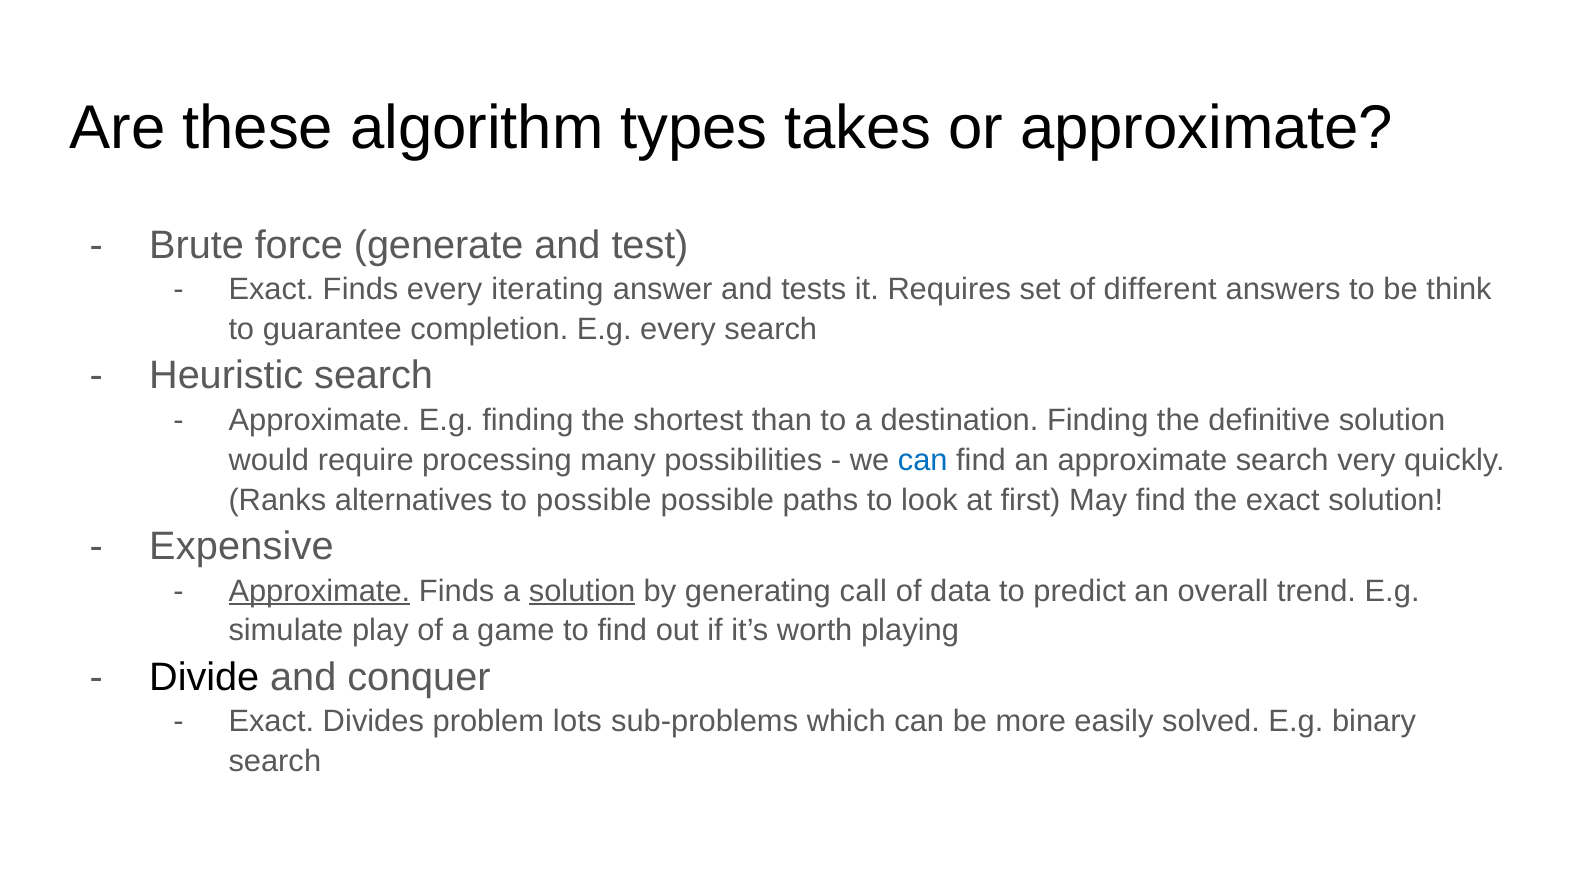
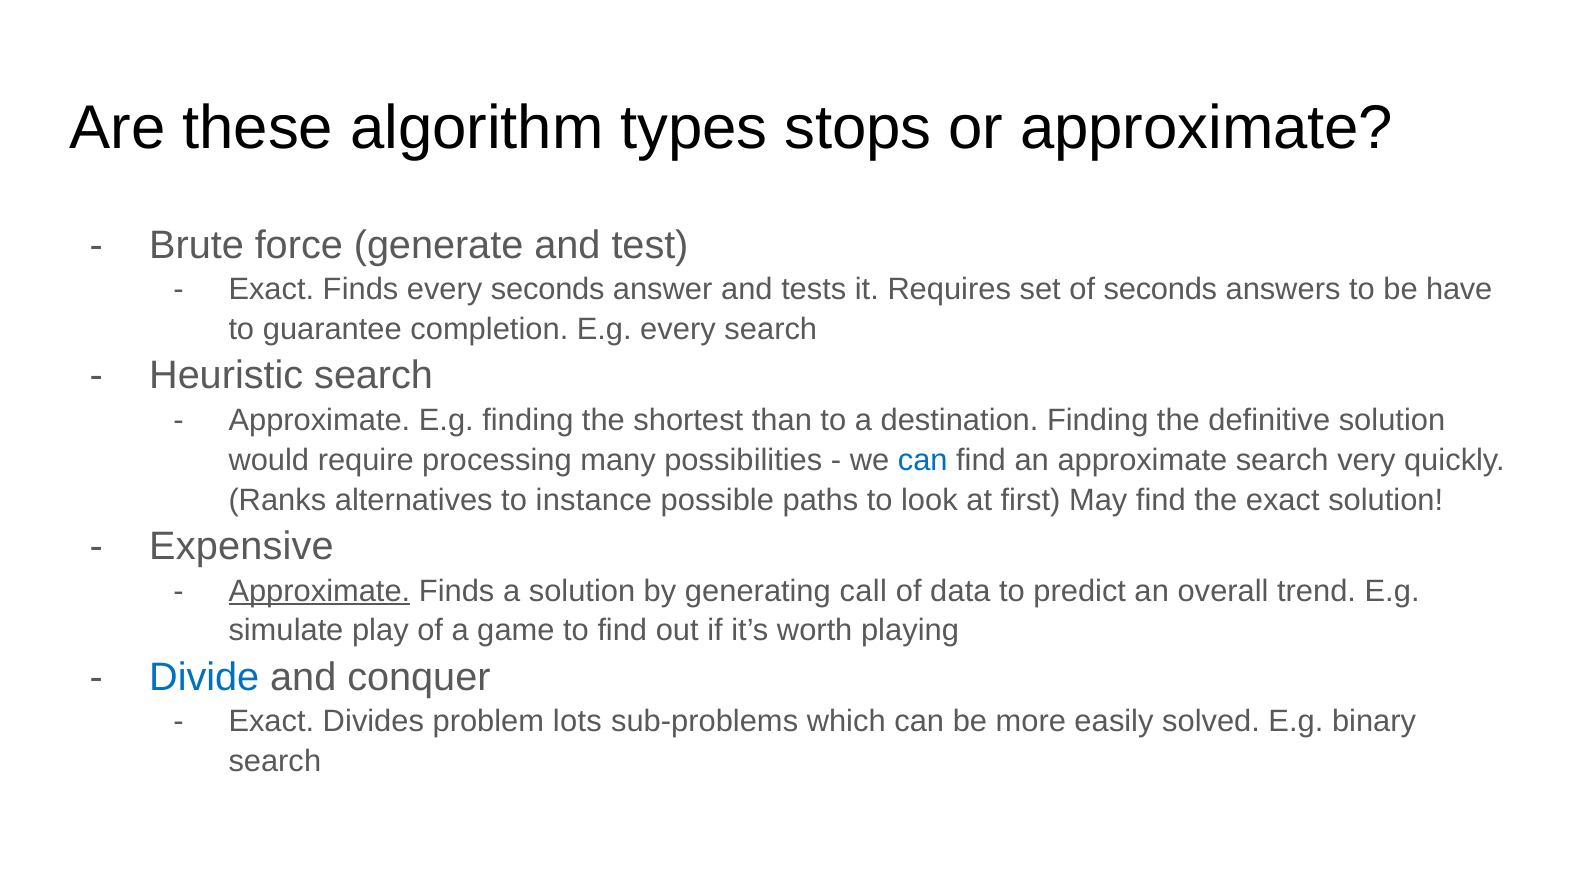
takes: takes -> stops
every iterating: iterating -> seconds
of different: different -> seconds
think: think -> have
to possible: possible -> instance
solution at (582, 591) underline: present -> none
Divide colour: black -> blue
